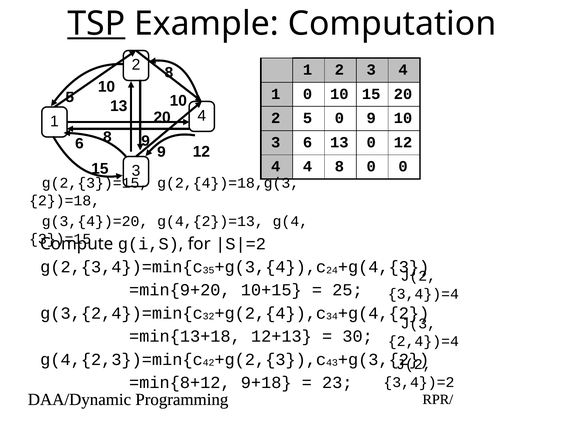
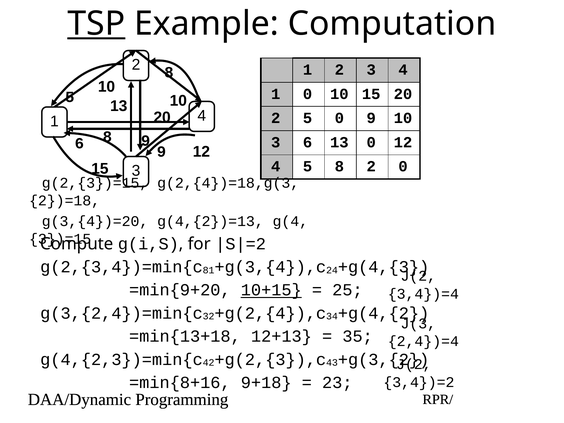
4 at (308, 167): 4 -> 5
8 0: 0 -> 2
35: 35 -> 81
10+15 underline: none -> present
30: 30 -> 35
=min{8+12: =min{8+12 -> =min{8+16
